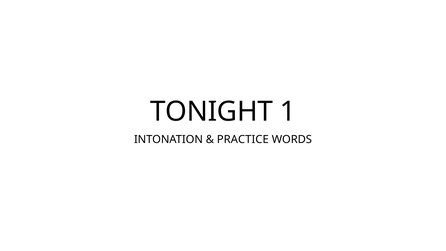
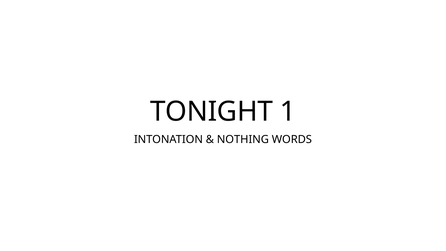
PRACTICE: PRACTICE -> NOTHING
